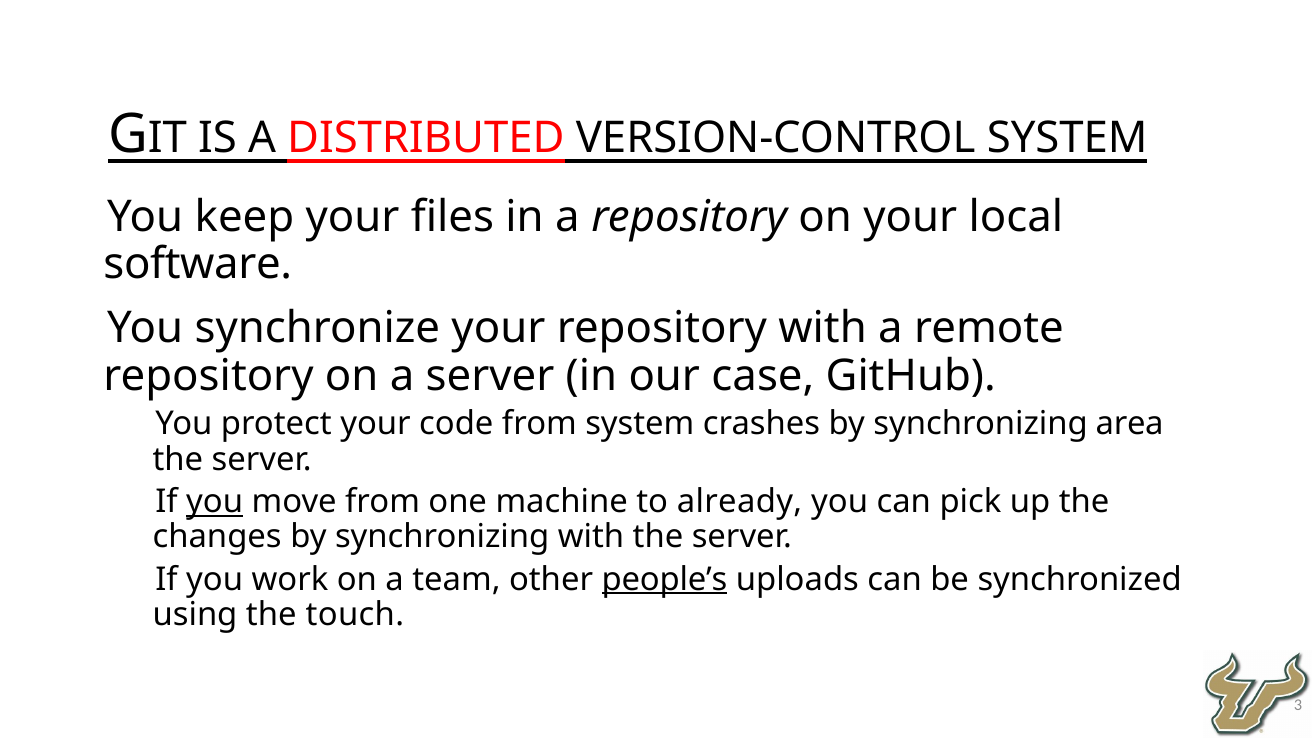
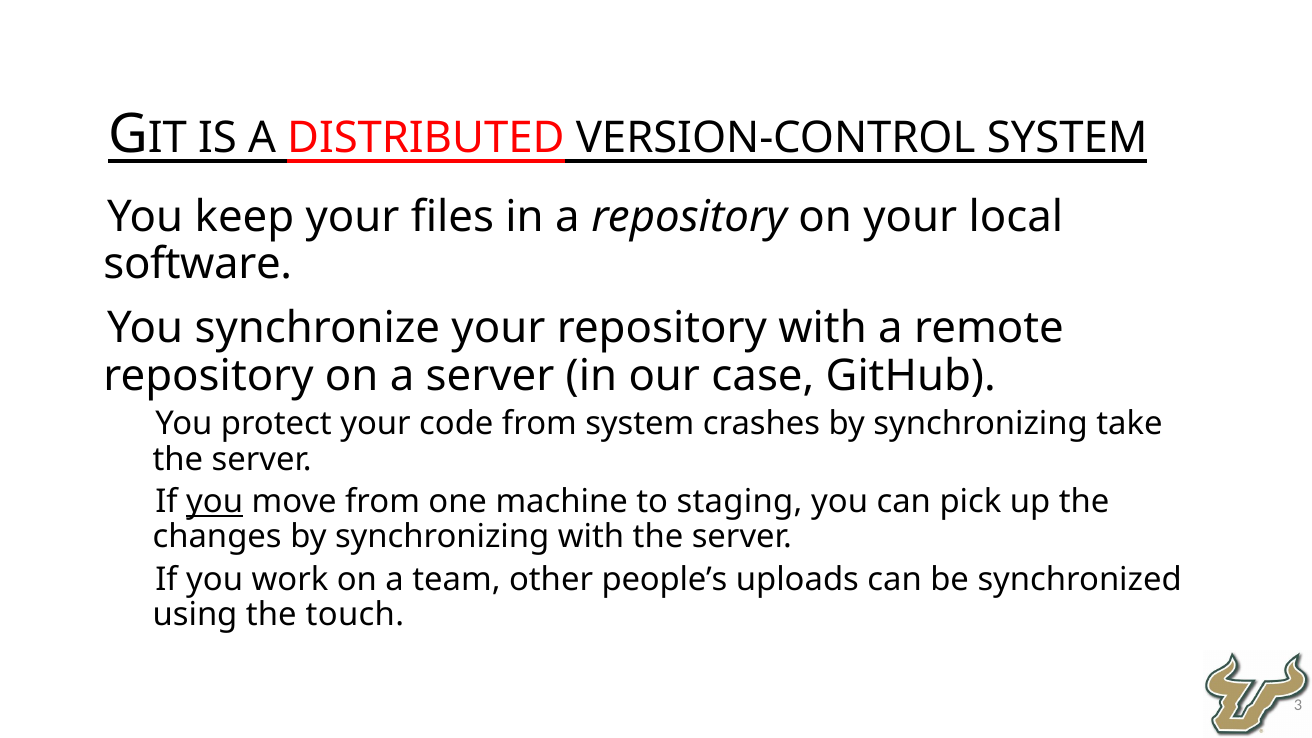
area: area -> take
already: already -> staging
people’s underline: present -> none
